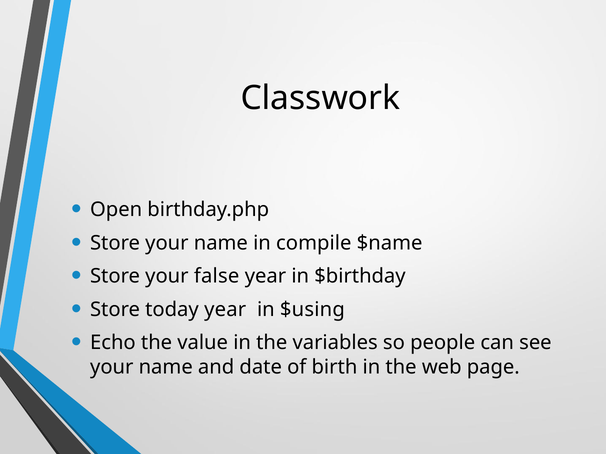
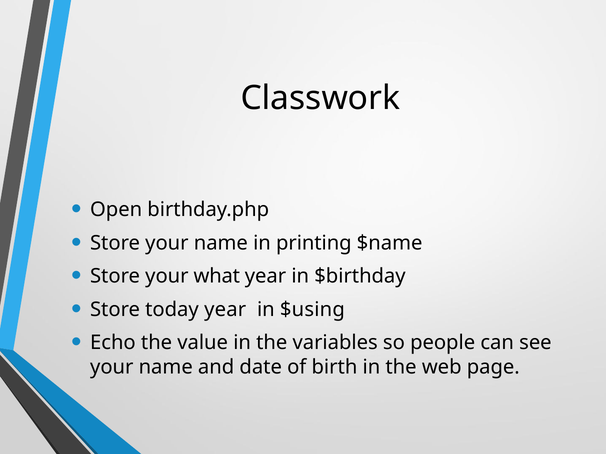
compile: compile -> printing
false: false -> what
